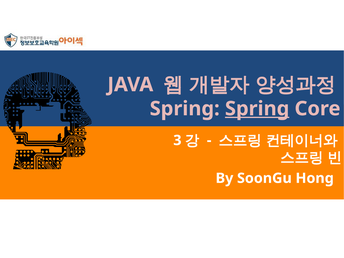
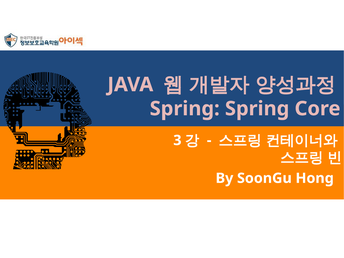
Spring at (257, 109) underline: present -> none
